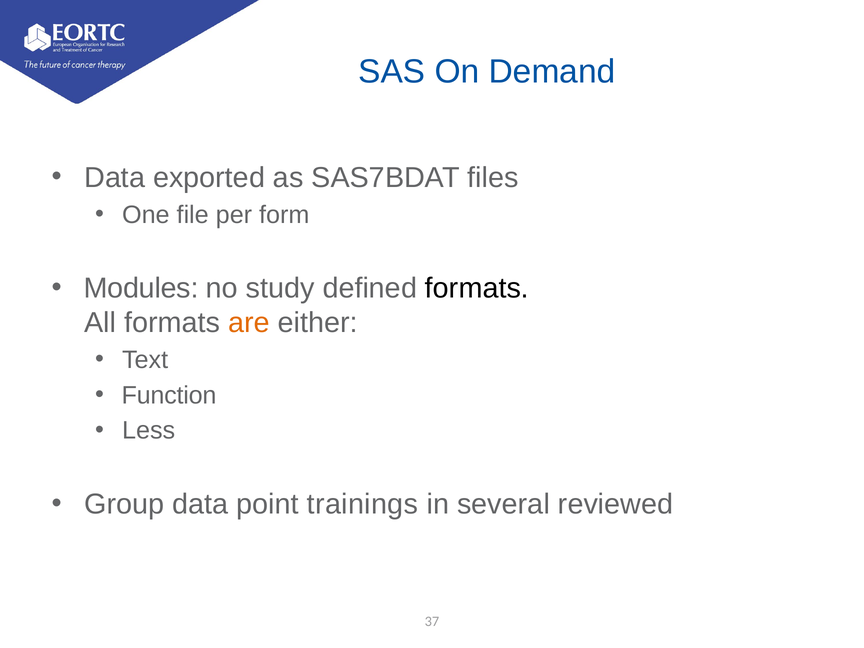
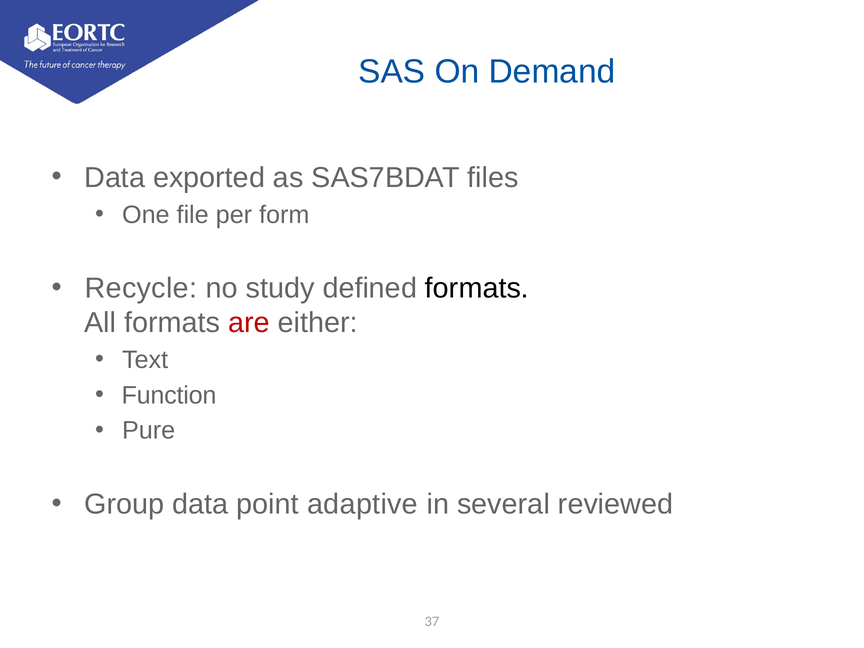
Modules: Modules -> Recycle
are colour: orange -> red
Less: Less -> Pure
trainings: trainings -> adaptive
